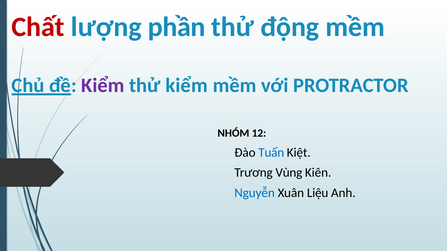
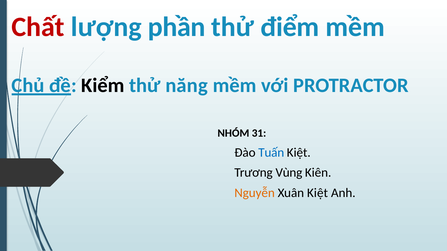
động: động -> điểm
Kiểm at (103, 86) colour: purple -> black
thử kiểm: kiểm -> năng
12: 12 -> 31
Nguyễn colour: blue -> orange
Xuân Liệu: Liệu -> Kiệt
